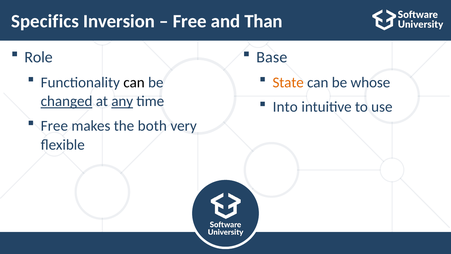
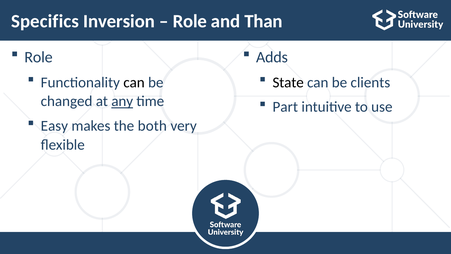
Free at (190, 21): Free -> Role
Base: Base -> Adds
State colour: orange -> black
whose: whose -> clients
changed underline: present -> none
Into: Into -> Part
Free at (54, 126): Free -> Easy
